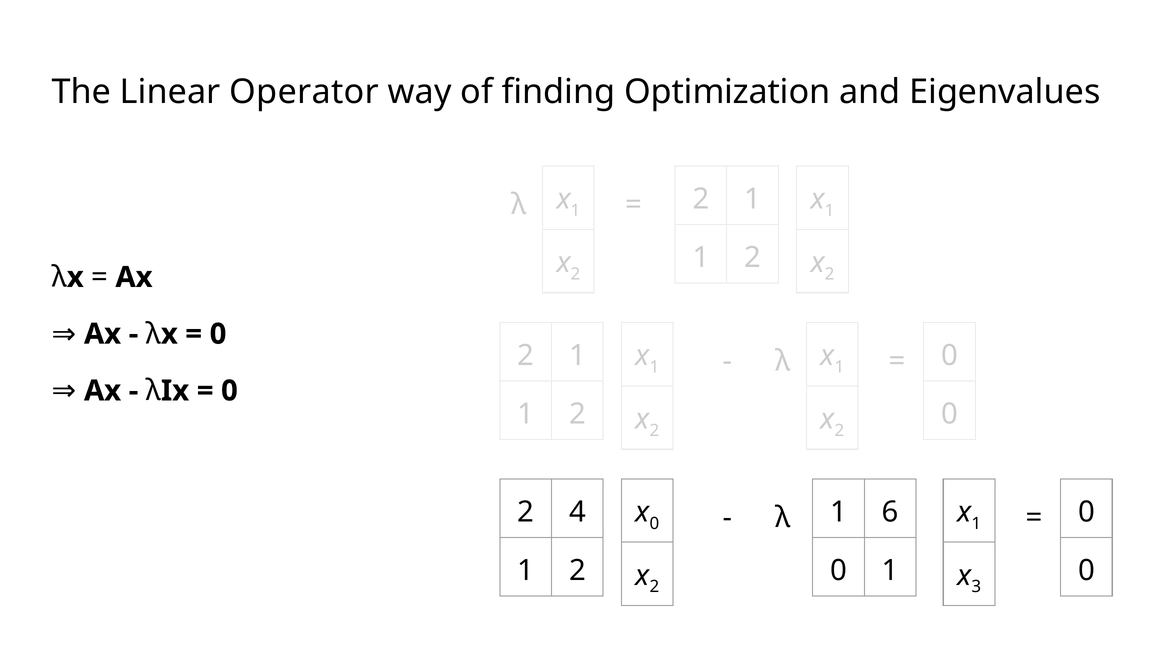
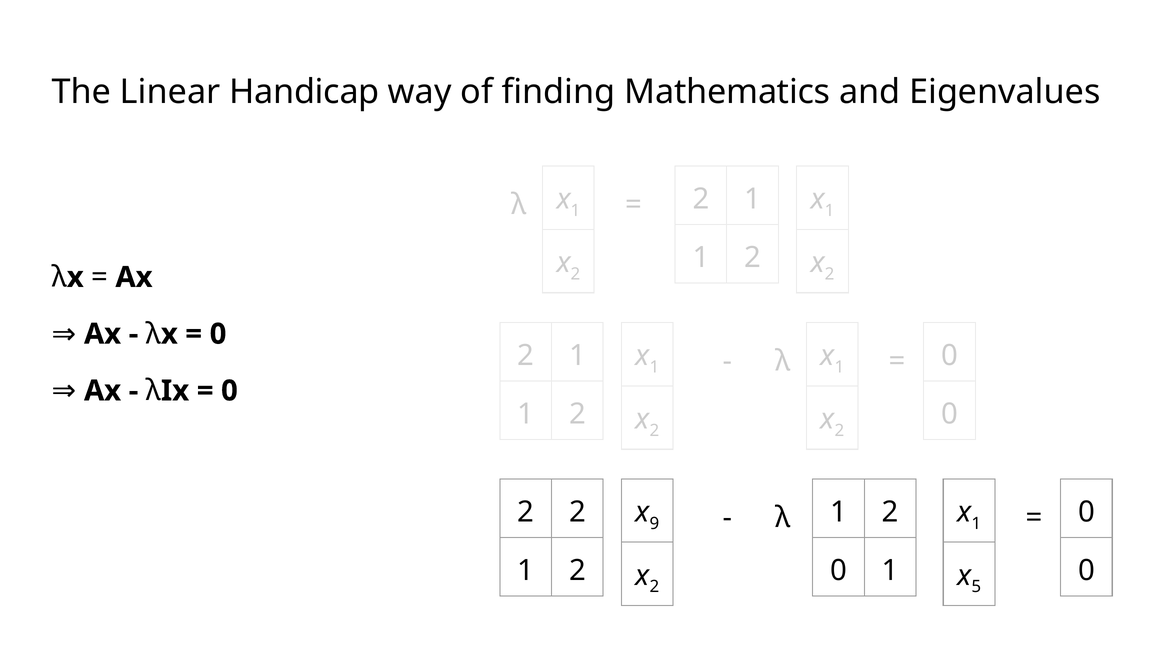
Operator: Operator -> Handicap
Optimization: Optimization -> Mathematics
2 4: 4 -> 2
0 at (654, 523): 0 -> 9
6 at (890, 512): 6 -> 2
3: 3 -> 5
